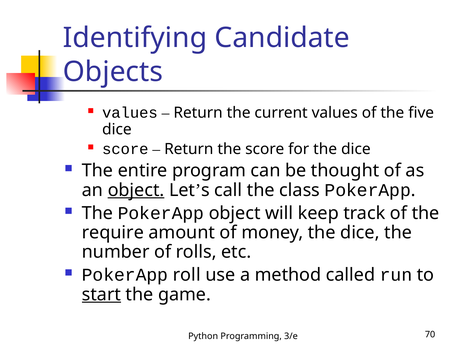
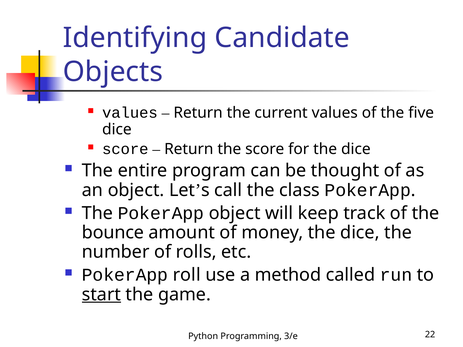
object at (136, 190) underline: present -> none
require: require -> bounce
70: 70 -> 22
